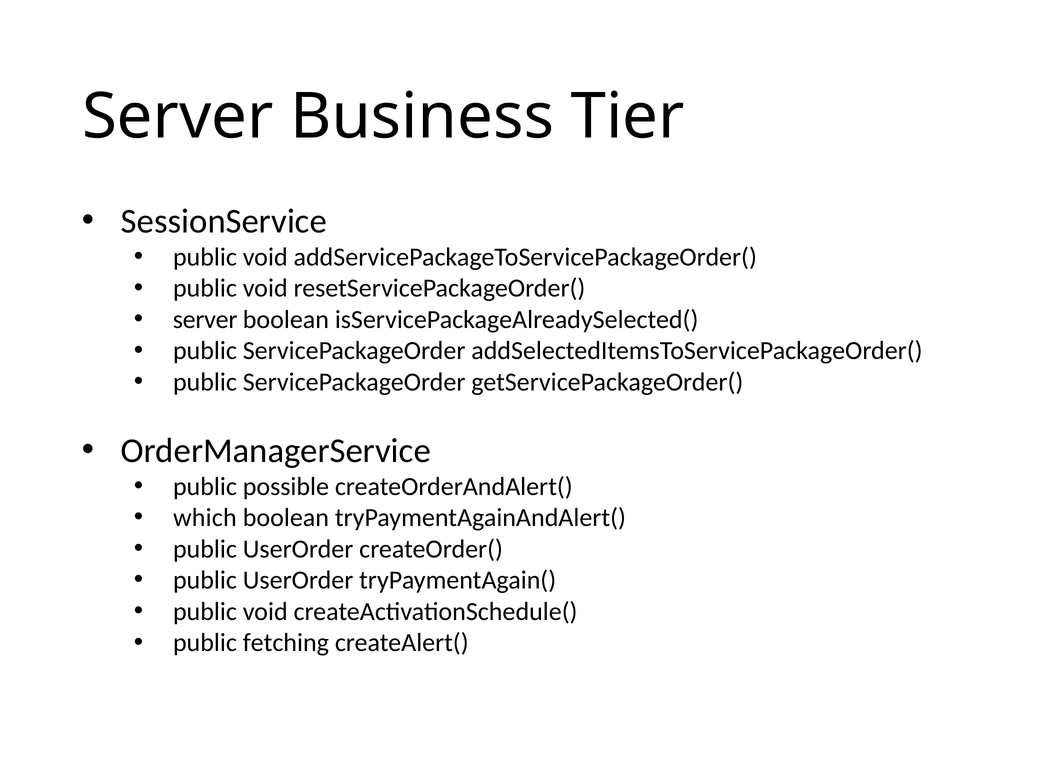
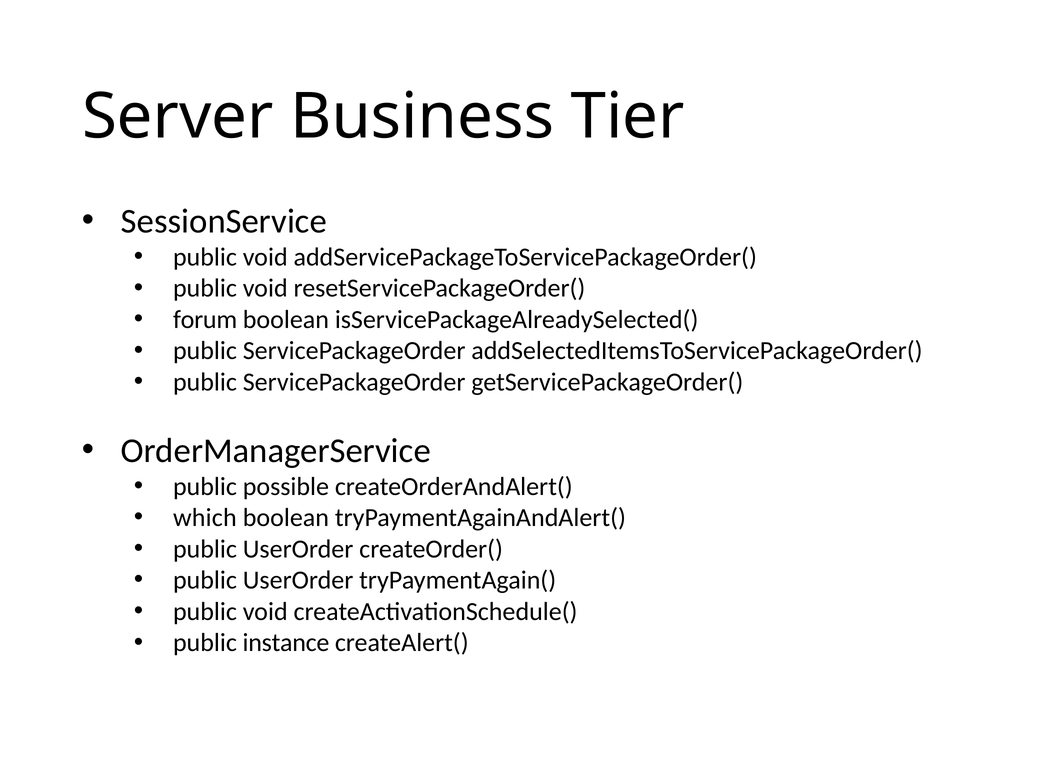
server at (205, 319): server -> forum
fetching: fetching -> instance
